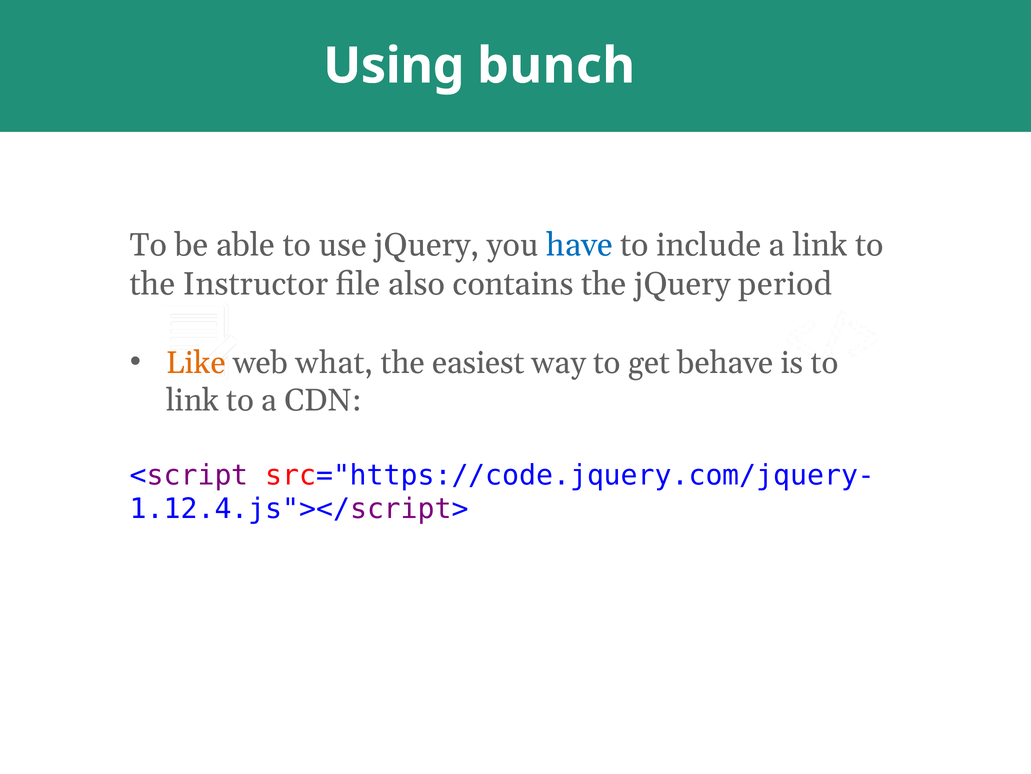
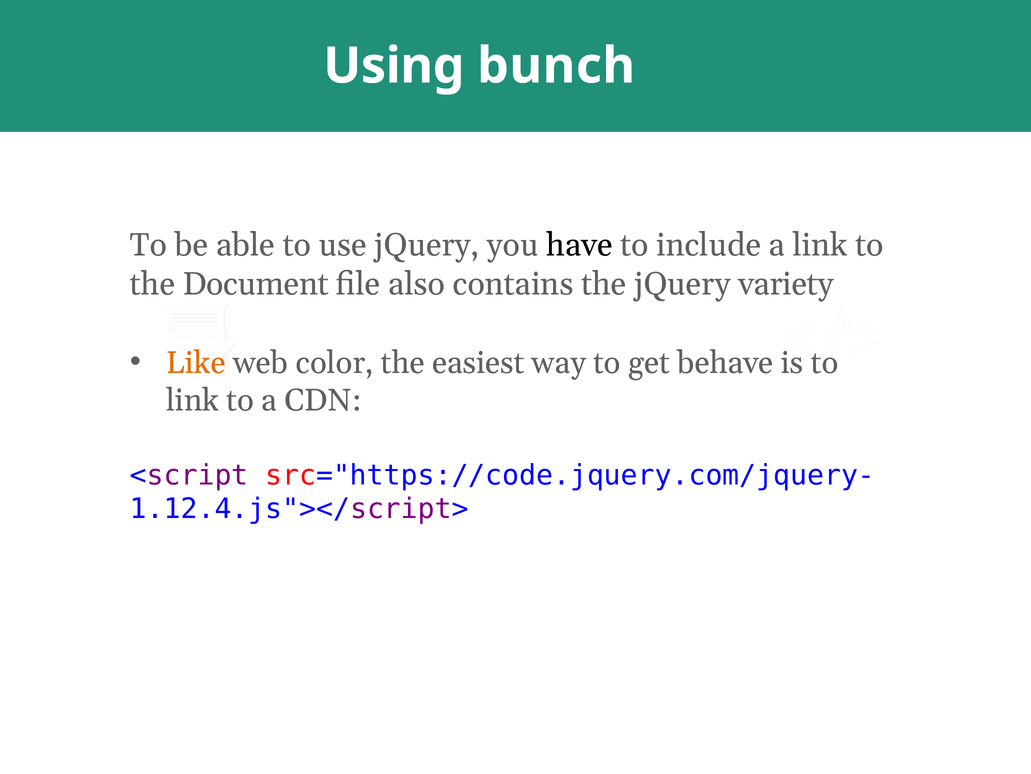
have colour: blue -> black
Instructor: Instructor -> Document
period: period -> variety
what: what -> color
